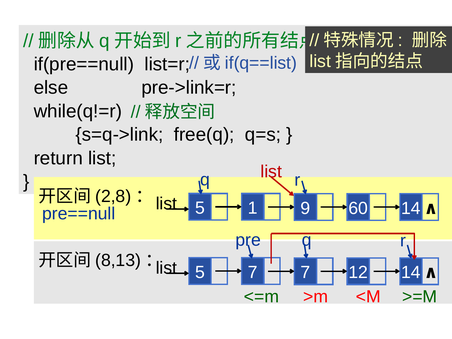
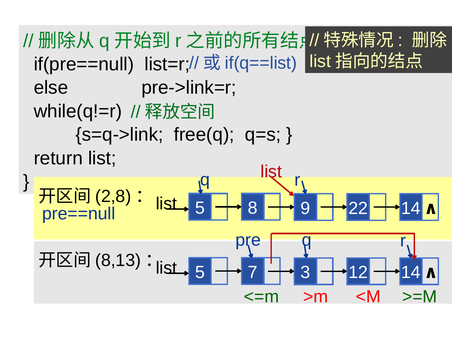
1: 1 -> 8
60: 60 -> 22
7 7: 7 -> 3
